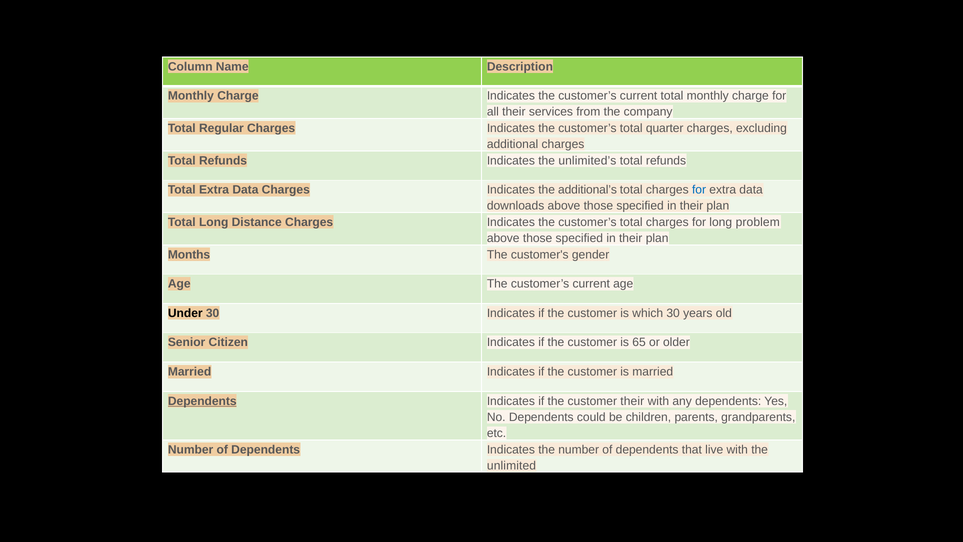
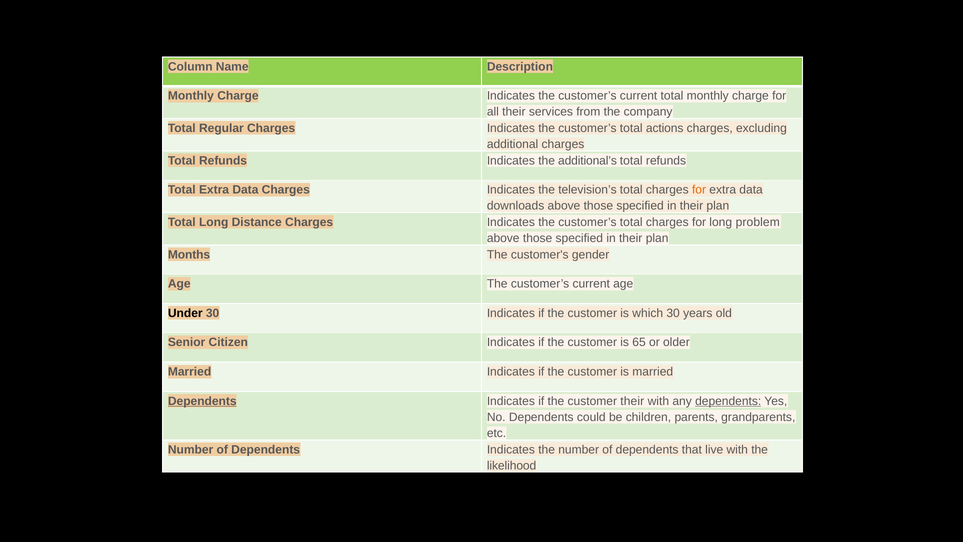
quarter: quarter -> actions
unlimited’s: unlimited’s -> additional’s
additional’s: additional’s -> television’s
for at (699, 190) colour: blue -> orange
dependents at (728, 401) underline: none -> present
unlimited: unlimited -> likelihood
